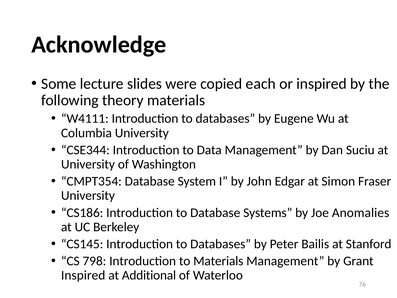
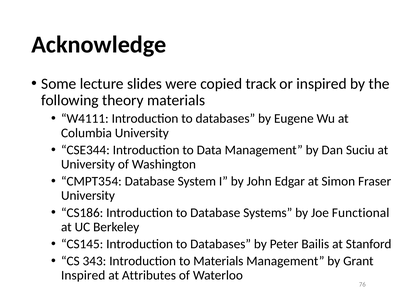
each: each -> track
Anomalies: Anomalies -> Functional
798: 798 -> 343
Additional: Additional -> Attributes
